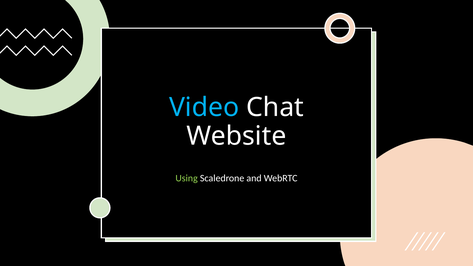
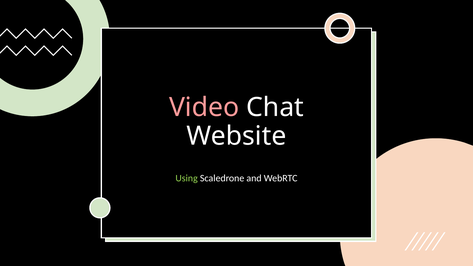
Video colour: light blue -> pink
